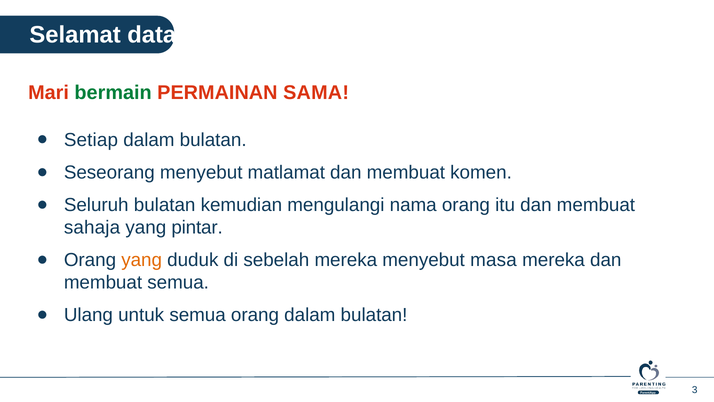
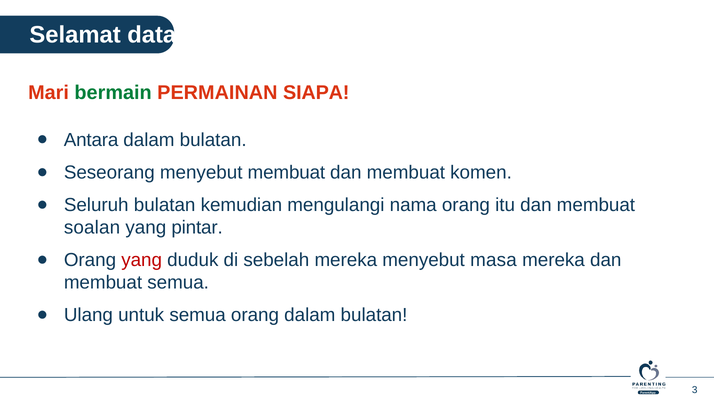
SAMA: SAMA -> SIAPA
Setiap: Setiap -> Antara
menyebut matlamat: matlamat -> membuat
sahaja: sahaja -> soalan
yang at (142, 260) colour: orange -> red
